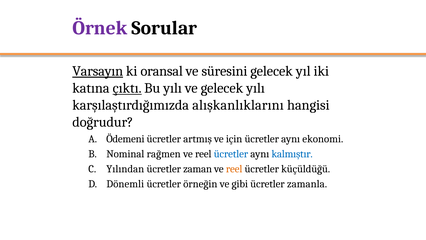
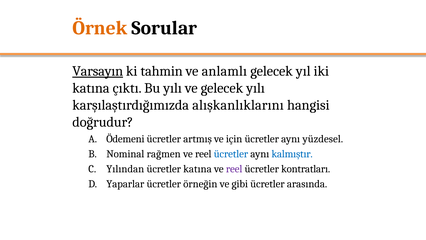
Örnek colour: purple -> orange
oransal: oransal -> tahmin
süresini: süresini -> anlamlı
çıktı underline: present -> none
ekonomi: ekonomi -> yüzdesel
ücretler zaman: zaman -> katına
reel at (234, 169) colour: orange -> purple
küçüldüğü: küçüldüğü -> kontratları
Dönemli: Dönemli -> Yaparlar
zamanla: zamanla -> arasında
